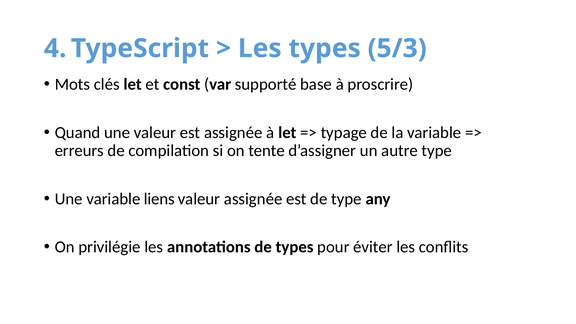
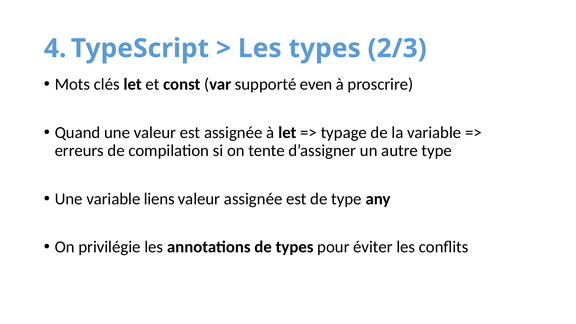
5/3: 5/3 -> 2/3
base: base -> even
